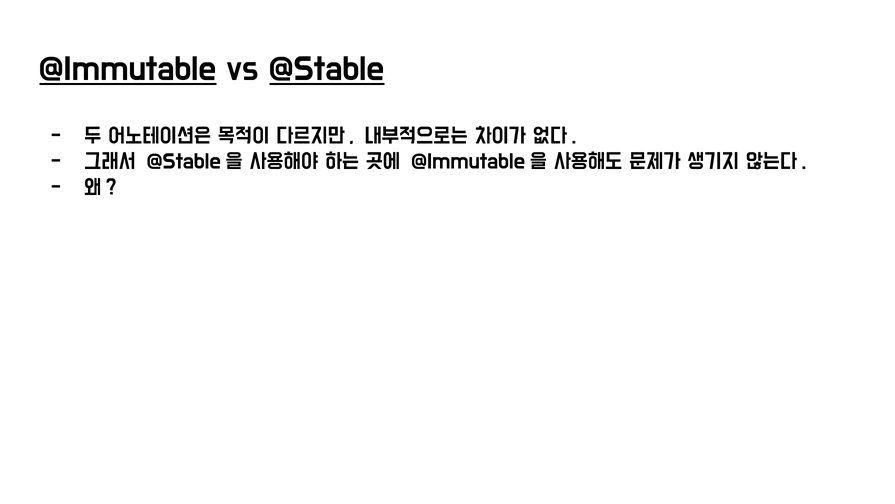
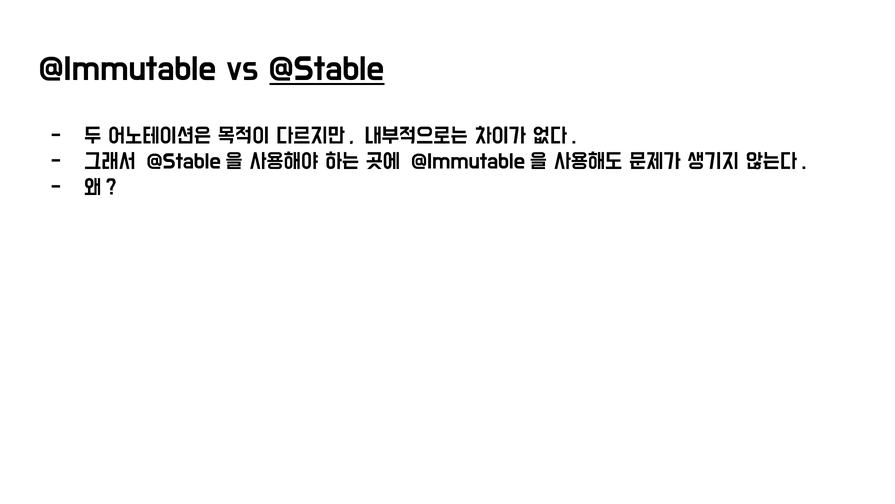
@Immutable underline: present -> none
